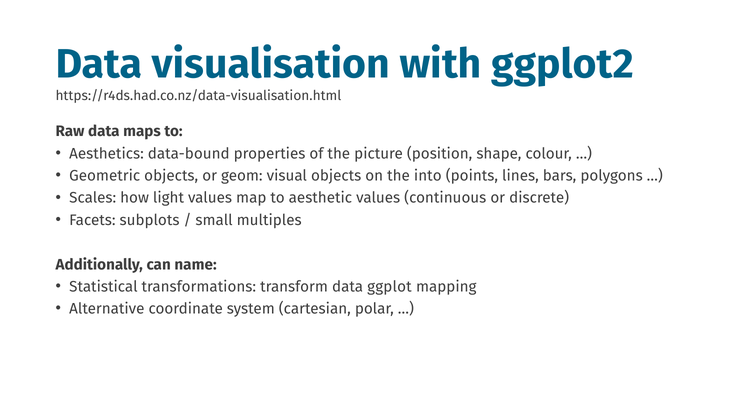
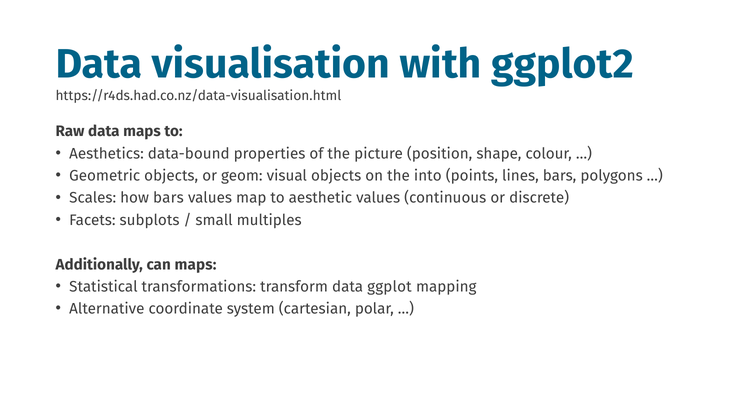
how light: light -> bars
can name: name -> maps
